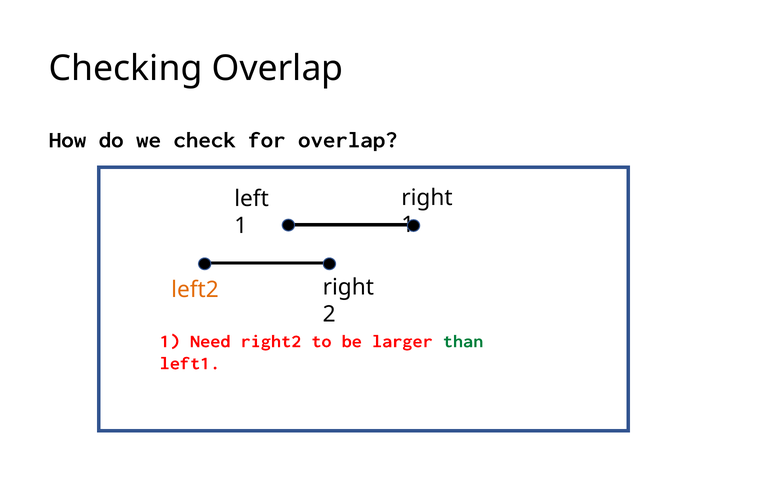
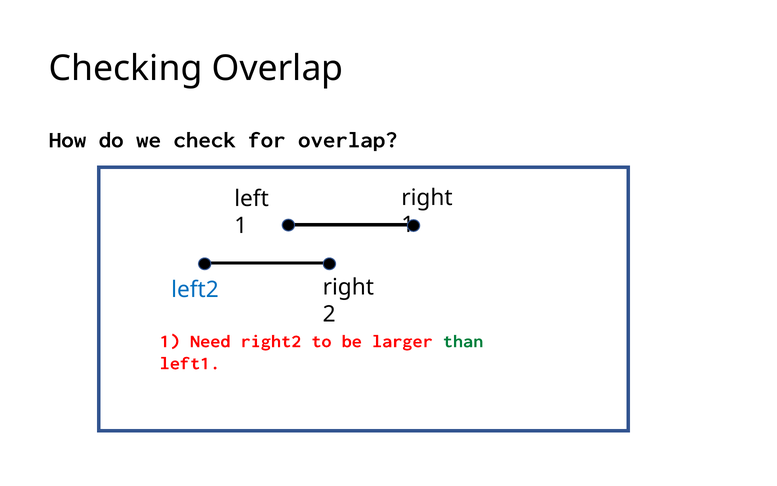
left2 colour: orange -> blue
